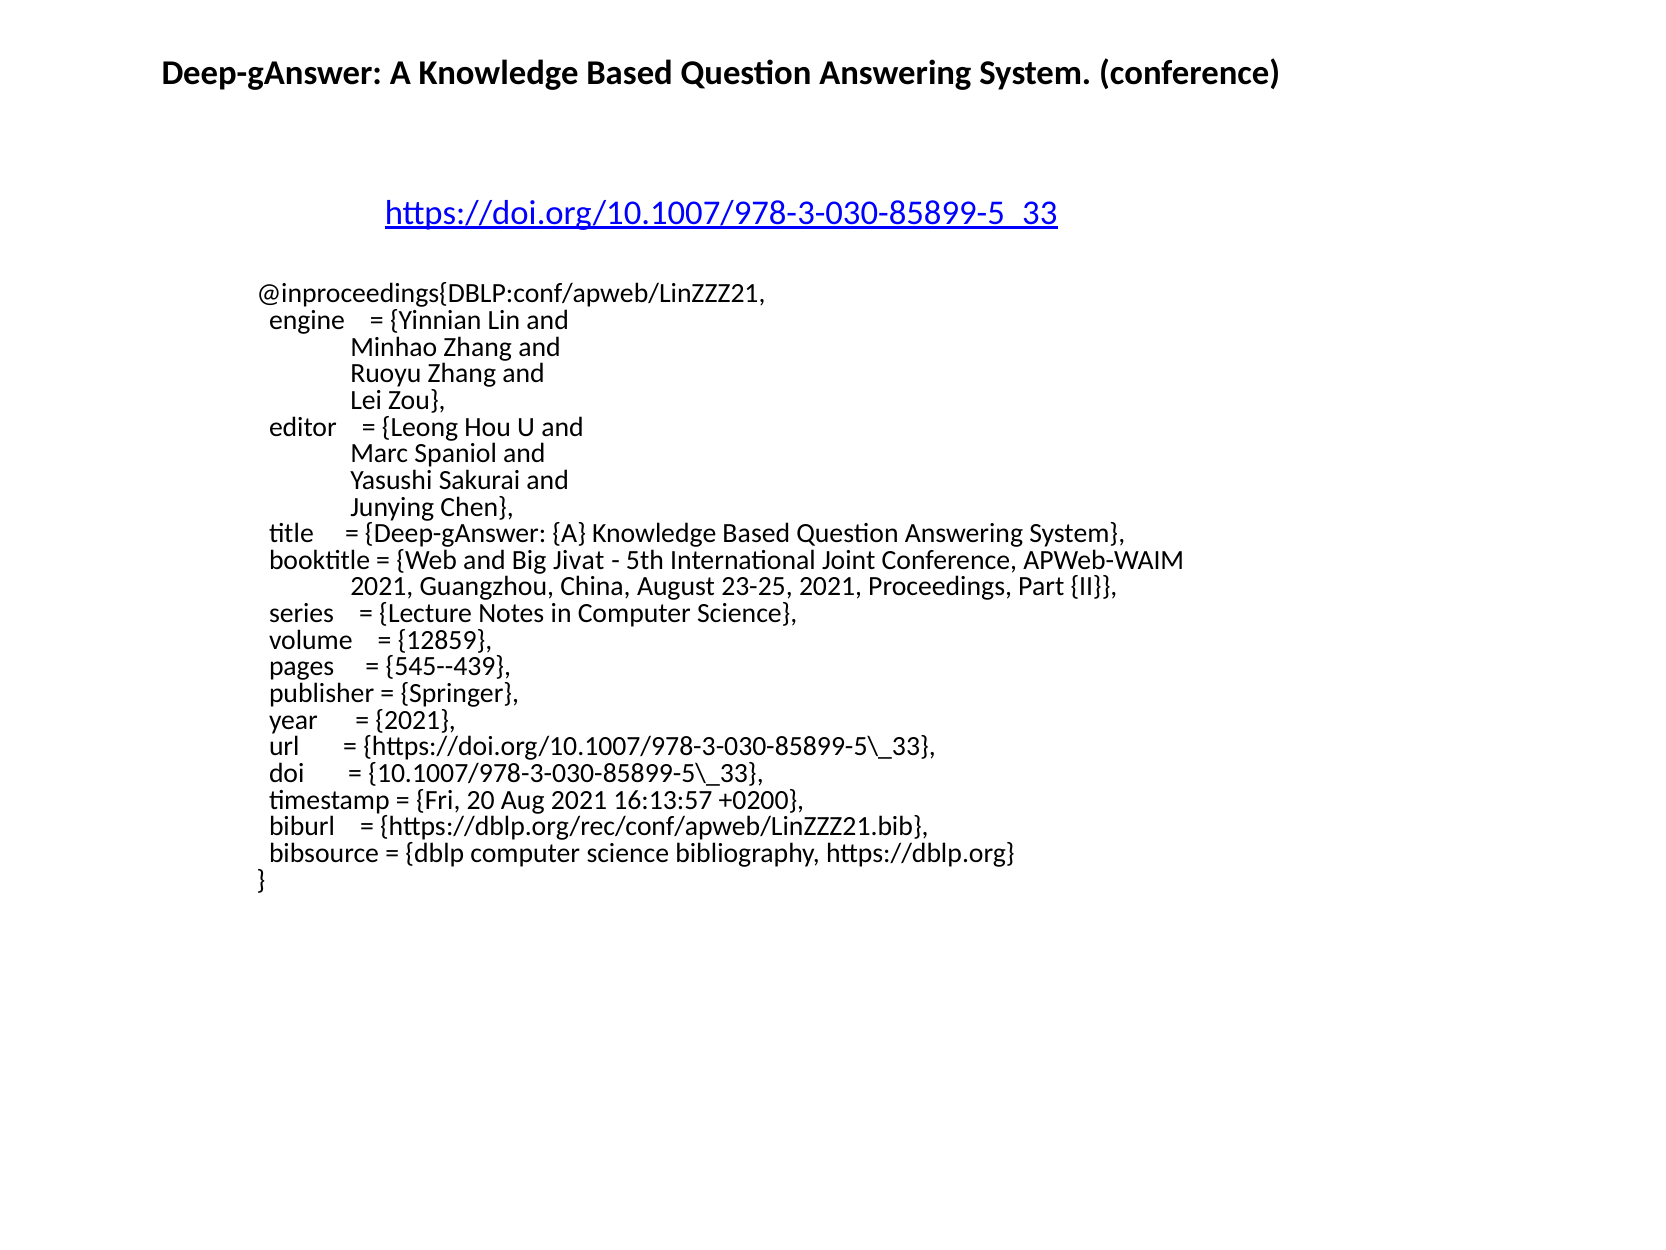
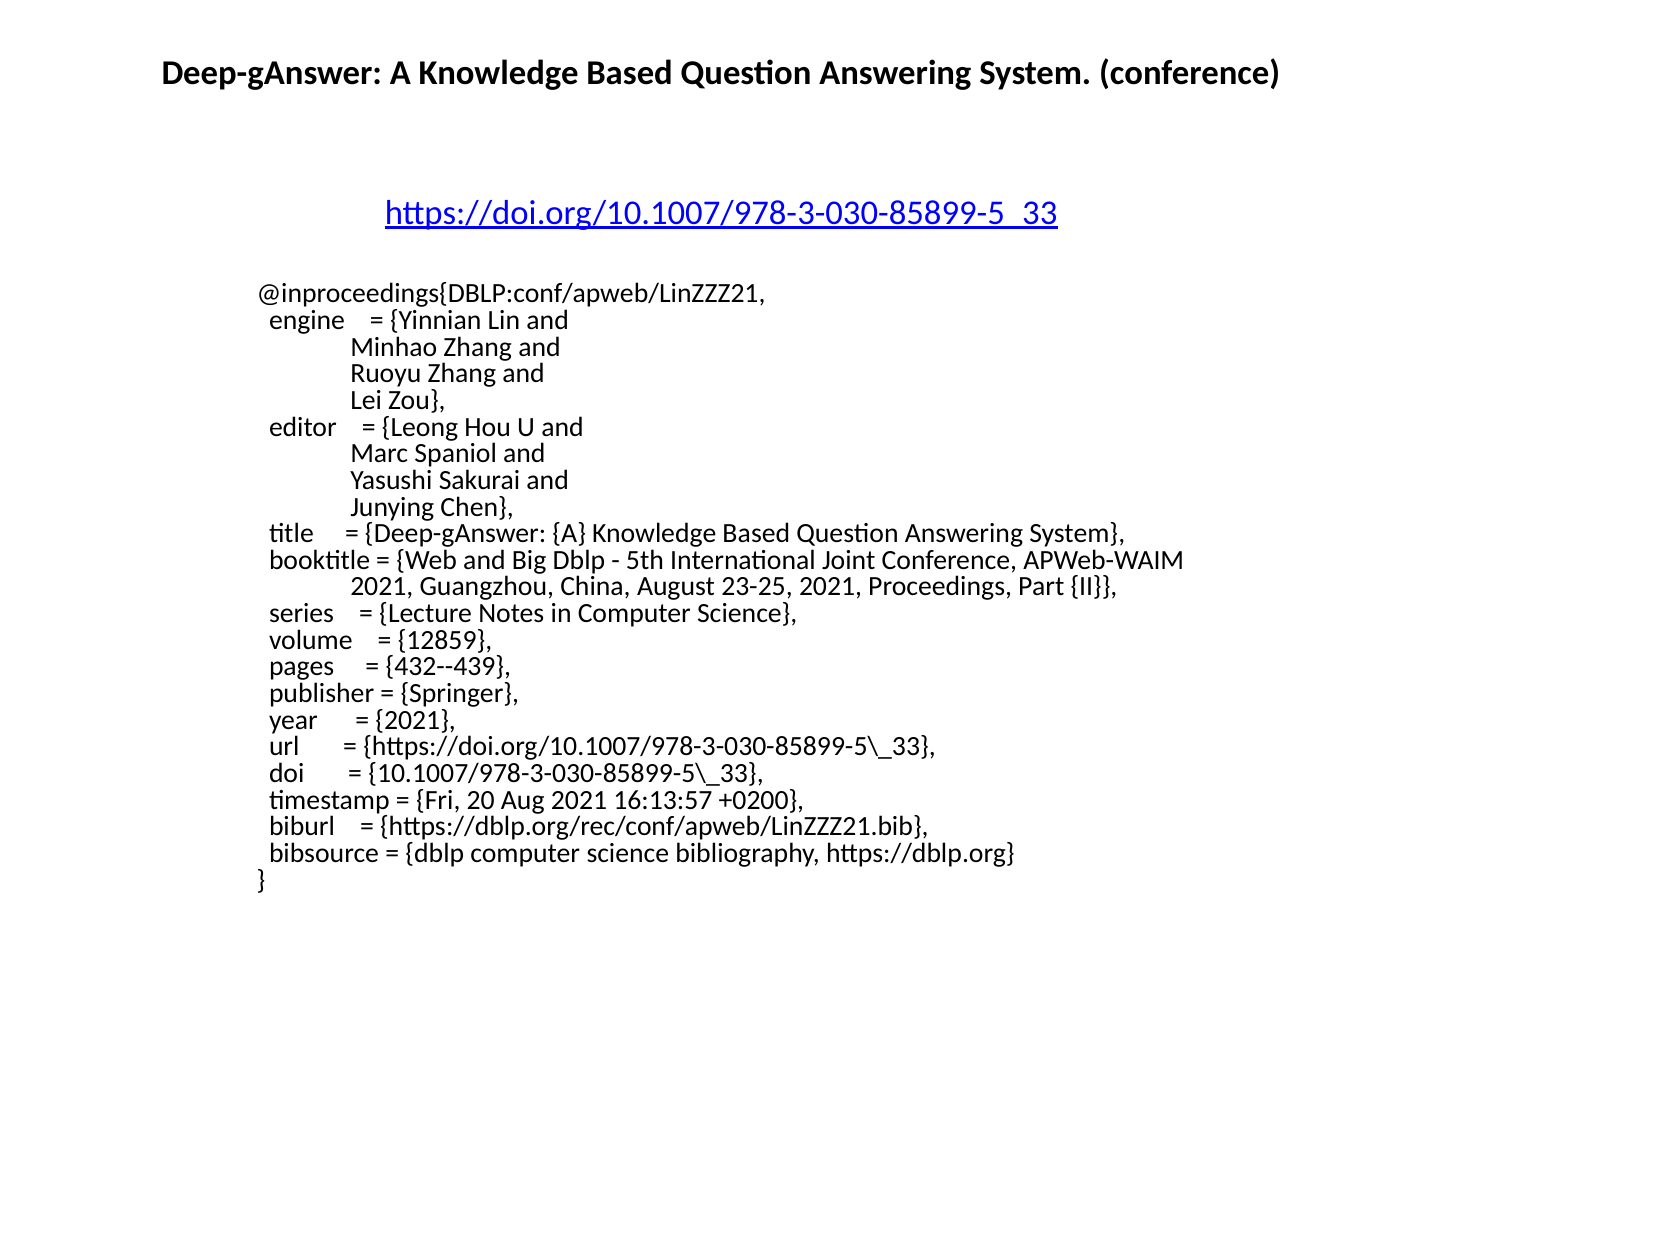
Big Jivat: Jivat -> Dblp
545--439: 545--439 -> 432--439
